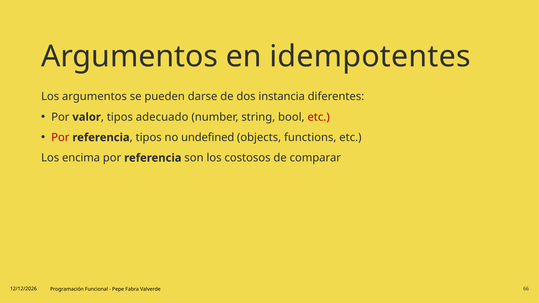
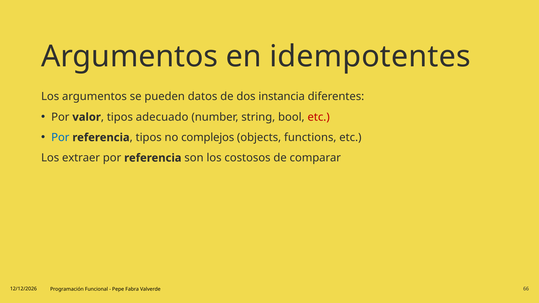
darse: darse -> datos
Por at (60, 138) colour: red -> blue
undefined: undefined -> complejos
encima: encima -> extraer
